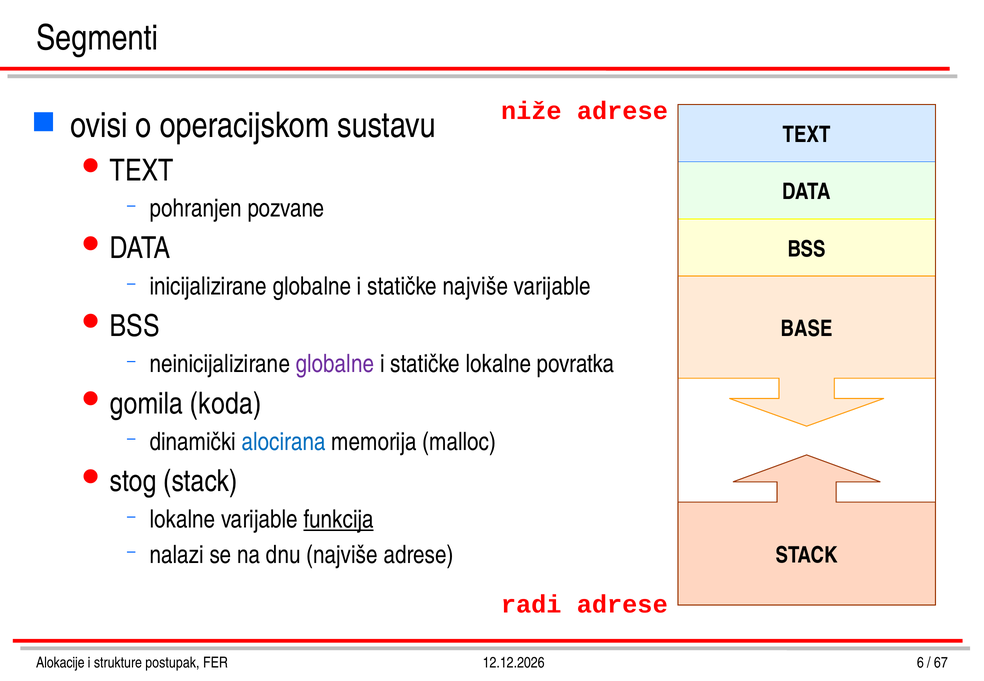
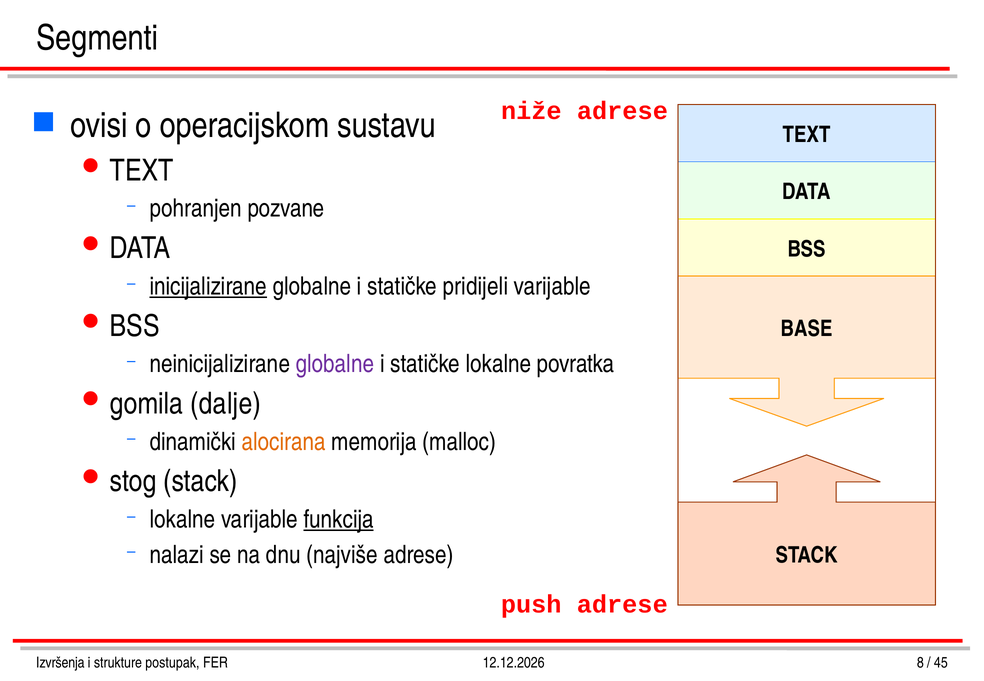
inicijalizirane underline: none -> present
statičke najviše: najviše -> pridijeli
koda: koda -> dalje
alocirana colour: blue -> orange
radi: radi -> push
Alokacije: Alokacije -> Izvršenja
6: 6 -> 8
67: 67 -> 45
